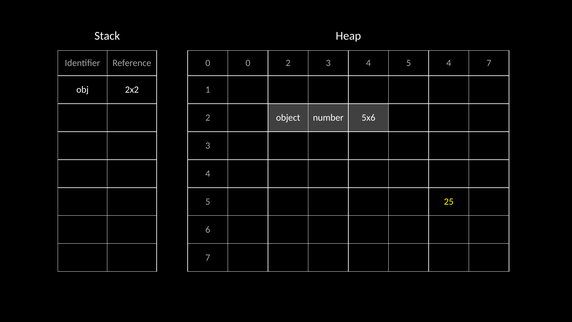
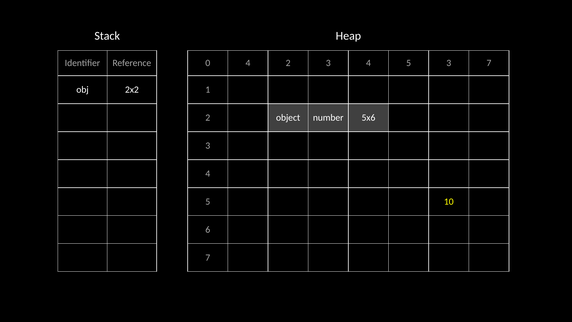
0 0: 0 -> 4
5 4: 4 -> 3
25: 25 -> 10
